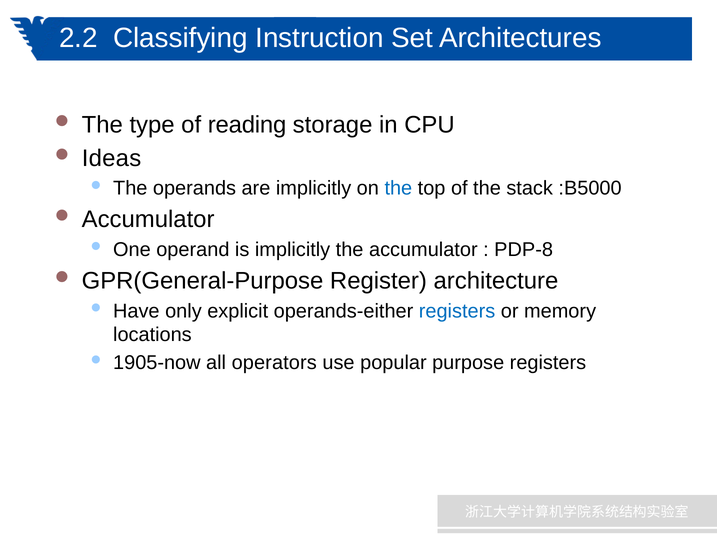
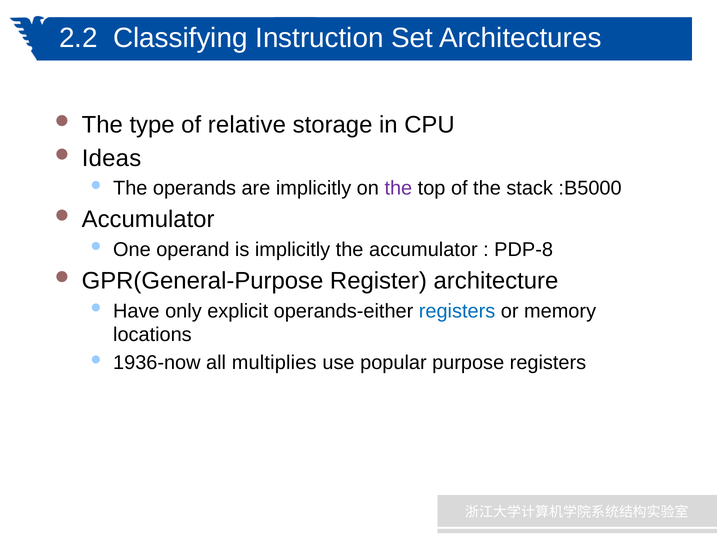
reading: reading -> relative
the at (398, 188) colour: blue -> purple
1905-now: 1905-now -> 1936-now
operators: operators -> multiplies
